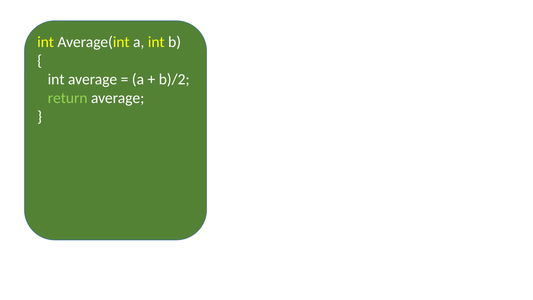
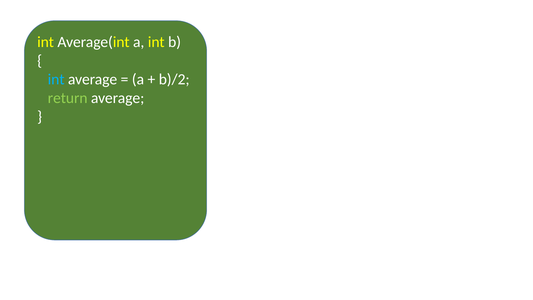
int at (56, 79) colour: white -> light blue
